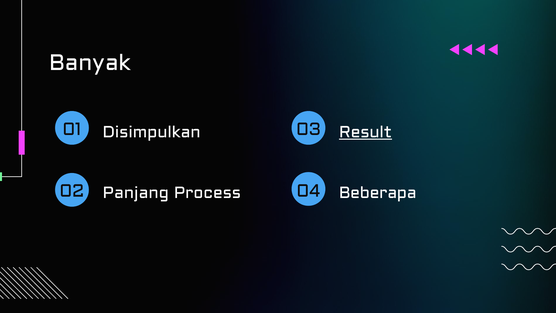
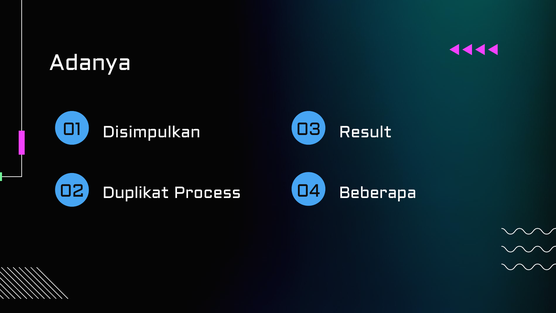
Banyak: Banyak -> Adanya
Result underline: present -> none
Panjang: Panjang -> Duplikat
